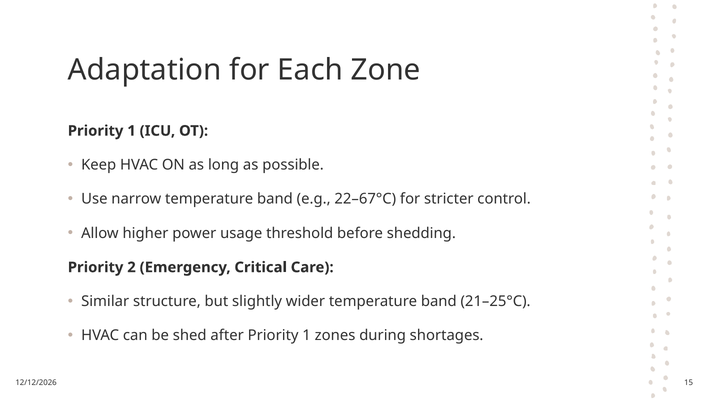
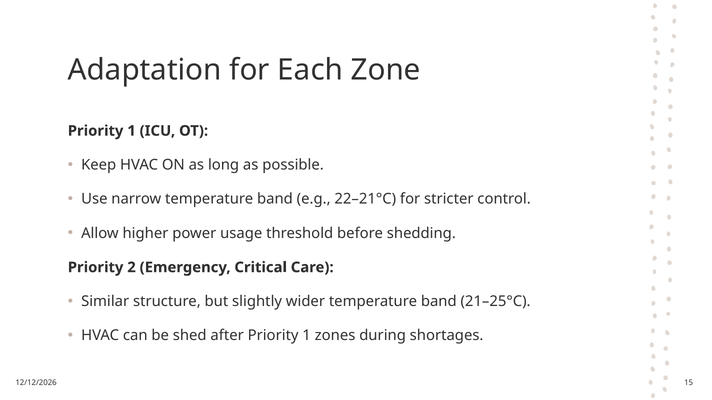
22–67°C: 22–67°C -> 22–21°C
